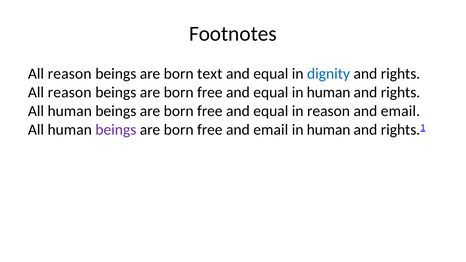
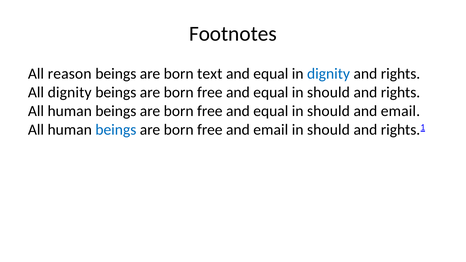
reason at (70, 93): reason -> dignity
human at (329, 93): human -> should
reason at (329, 111): reason -> should
beings at (116, 130) colour: purple -> blue
human at (329, 130): human -> should
